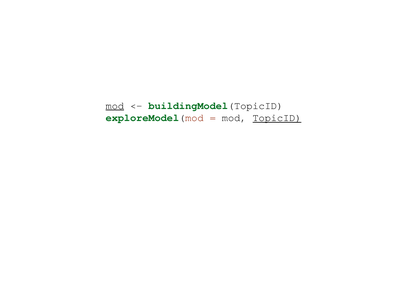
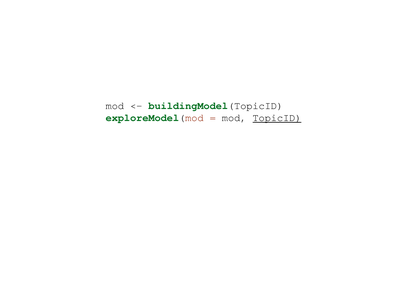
mod at (115, 106) underline: present -> none
